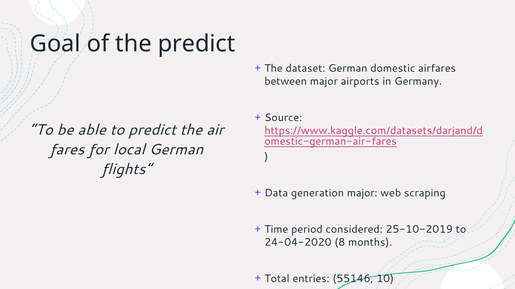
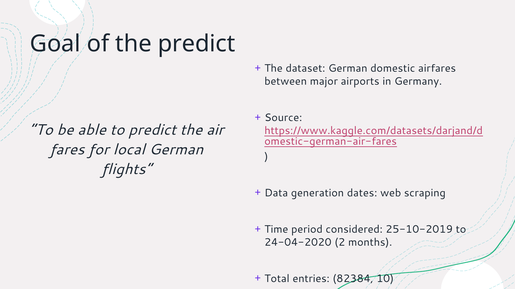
generation major: major -> dates
8: 8 -> 2
55146: 55146 -> 82384
